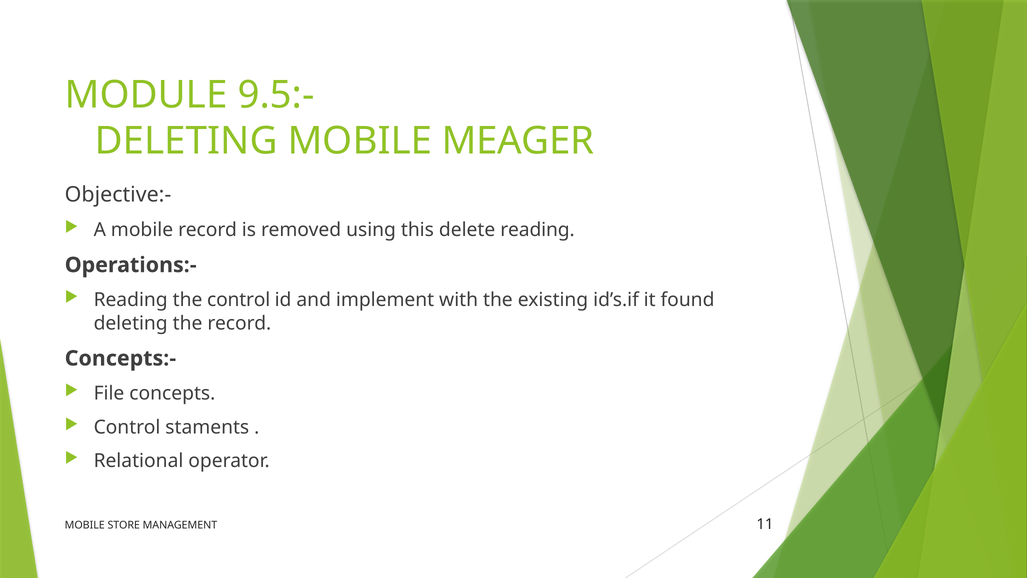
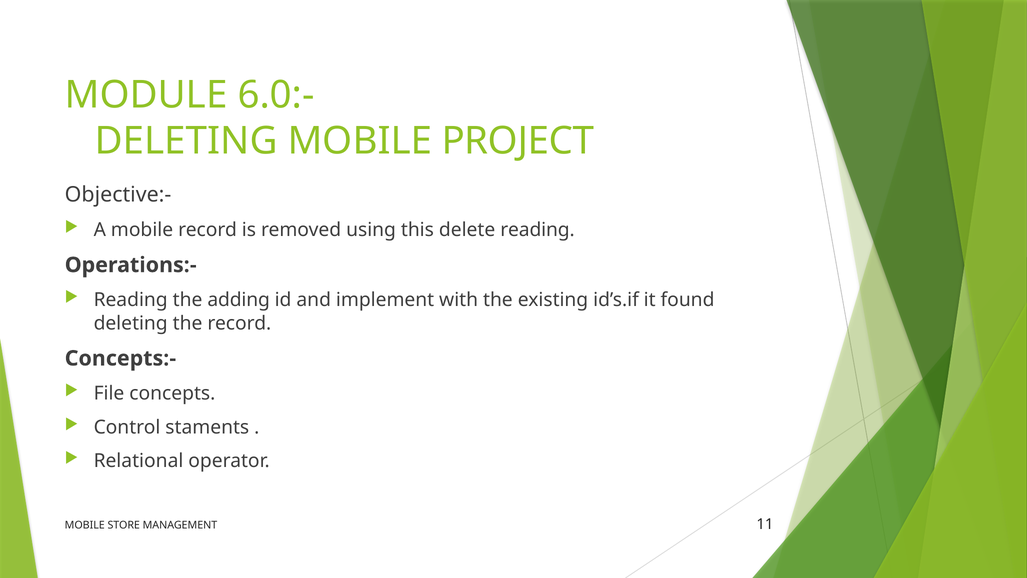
9.5:-: 9.5:- -> 6.0:-
MEAGER: MEAGER -> PROJECT
the control: control -> adding
